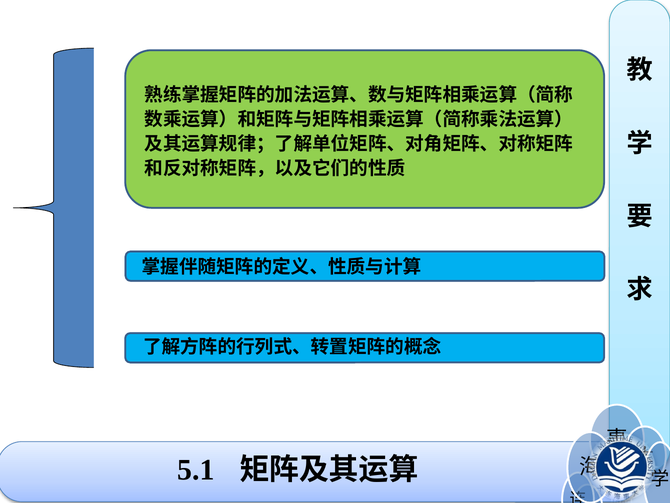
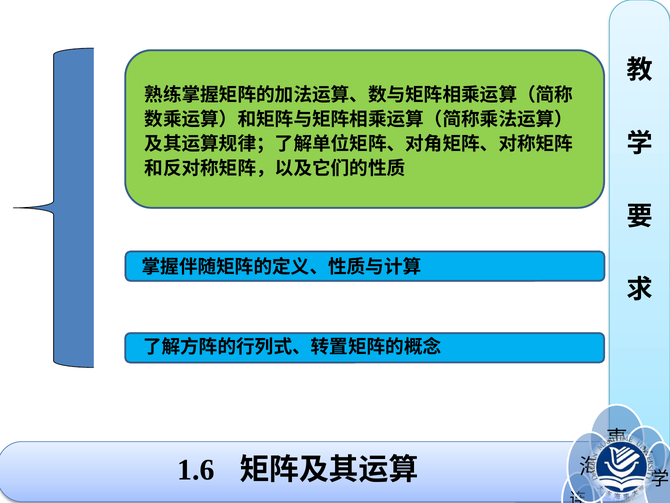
5.1: 5.1 -> 1.6
